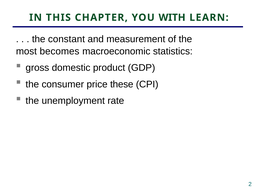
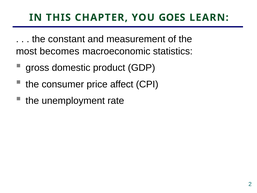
WITH: WITH -> GOES
these: these -> affect
